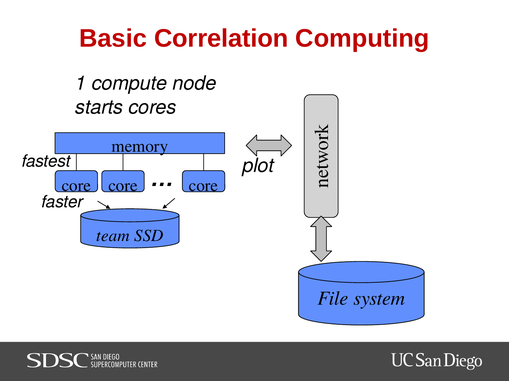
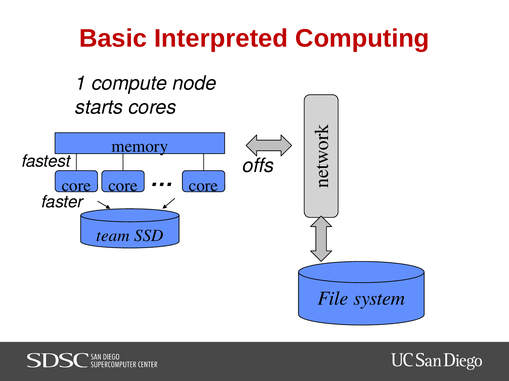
Correlation: Correlation -> Interpreted
plot: plot -> offs
